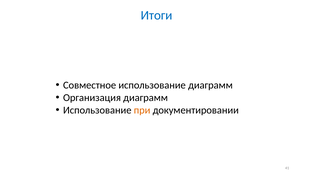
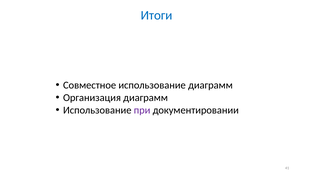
при colour: orange -> purple
